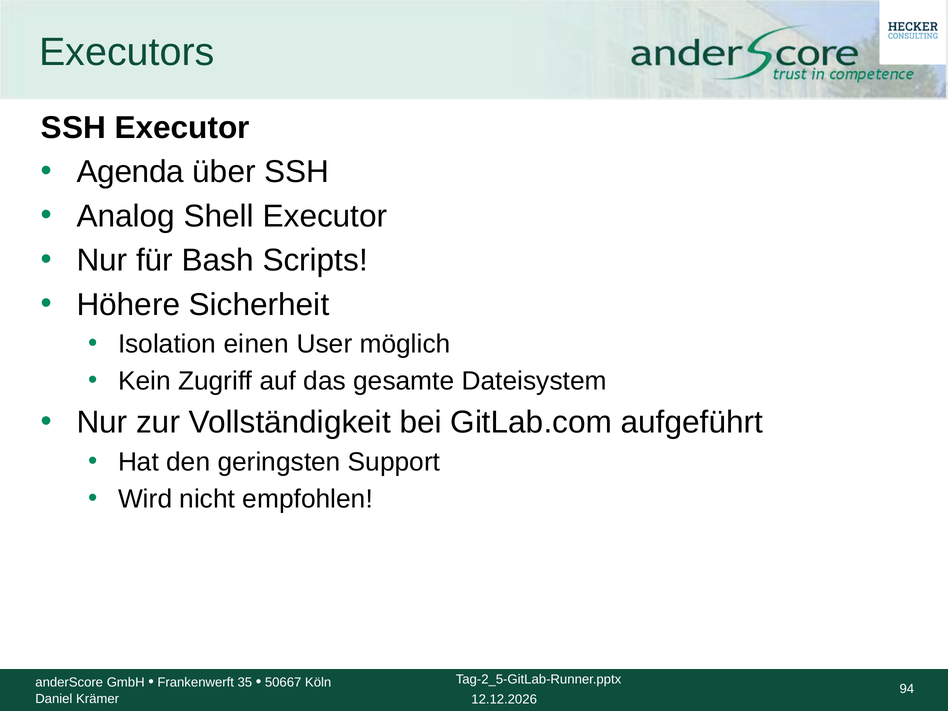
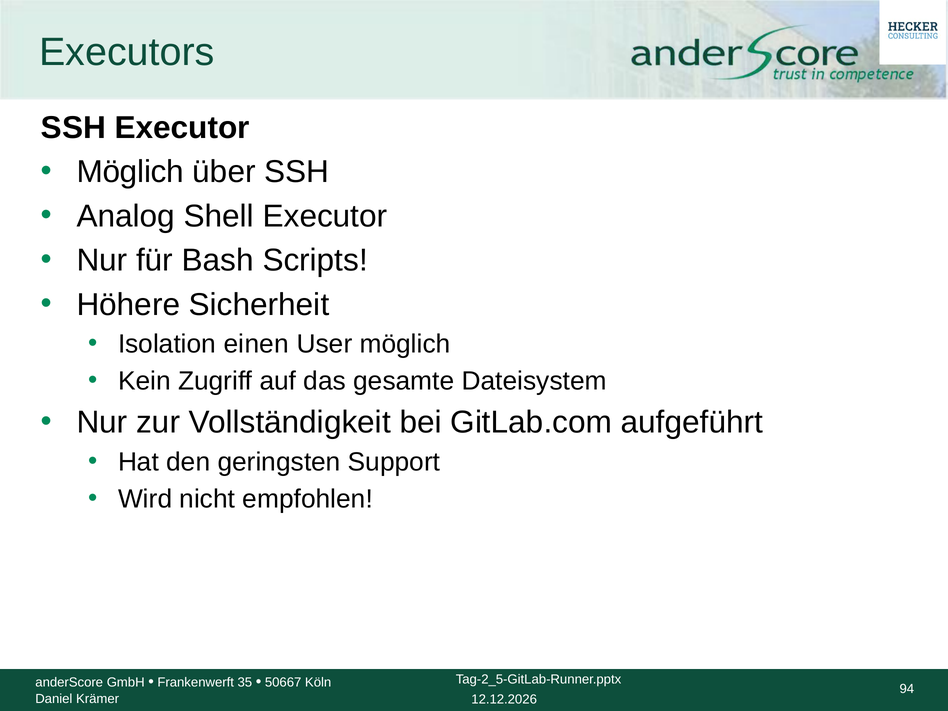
Agenda at (130, 172): Agenda -> Möglich
